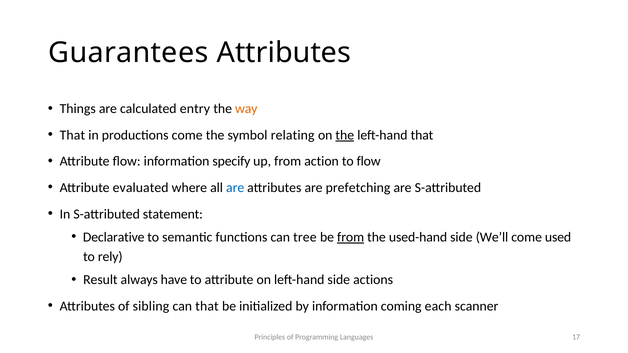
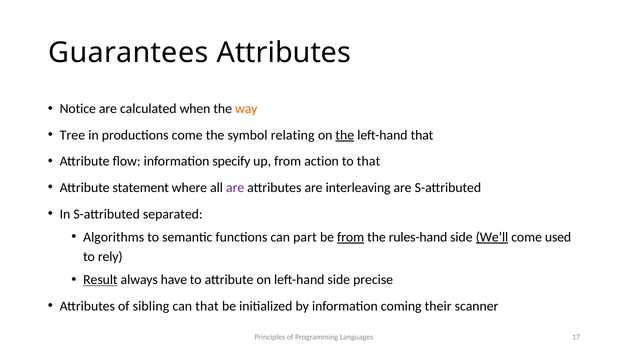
Things: Things -> Notice
entry: entry -> when
That at (72, 135): That -> Tree
to flow: flow -> that
evaluated: evaluated -> statement
are at (235, 188) colour: blue -> purple
prefetching: prefetching -> interleaving
statement: statement -> separated
Declarative: Declarative -> Algorithms
tree: tree -> part
used-hand: used-hand -> rules-hand
We’ll underline: none -> present
Result underline: none -> present
actions: actions -> precise
each: each -> their
